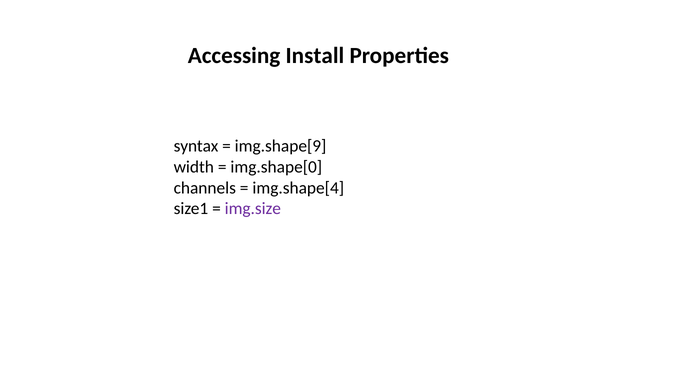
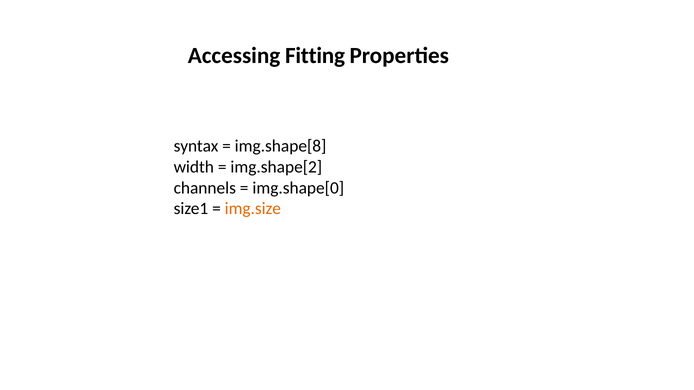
Install: Install -> Fitting
img.shape[9: img.shape[9 -> img.shape[8
img.shape[0: img.shape[0 -> img.shape[2
img.shape[4: img.shape[4 -> img.shape[0
img.size colour: purple -> orange
